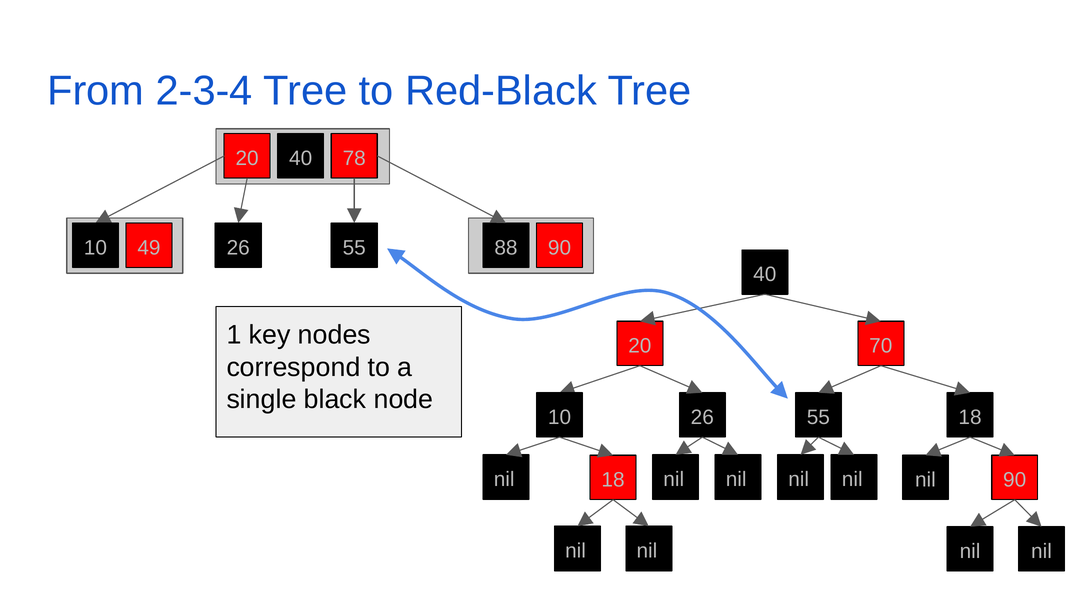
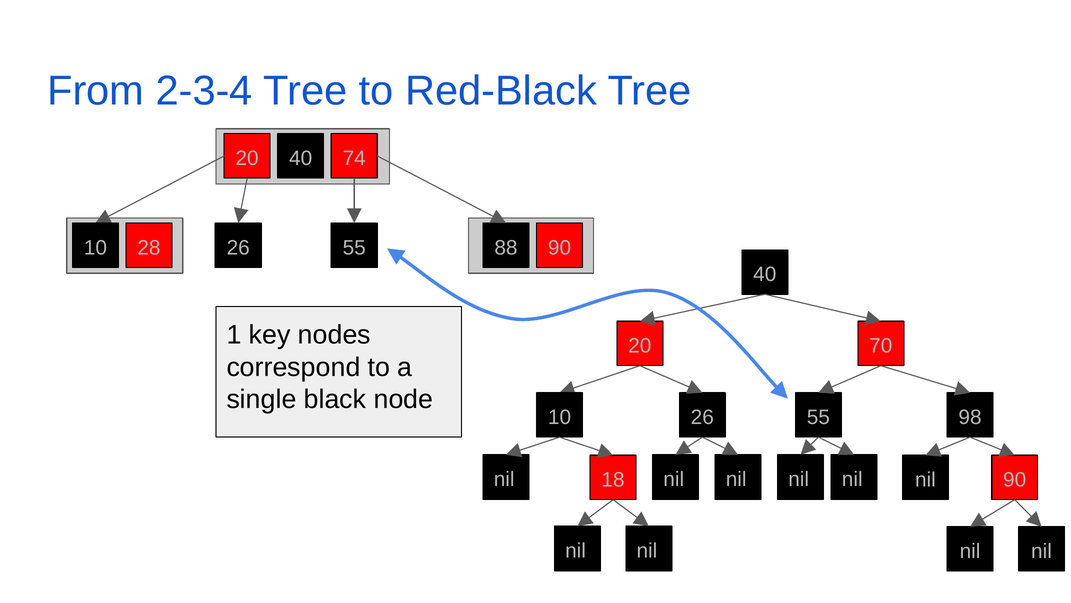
78: 78 -> 74
49: 49 -> 28
55 18: 18 -> 98
